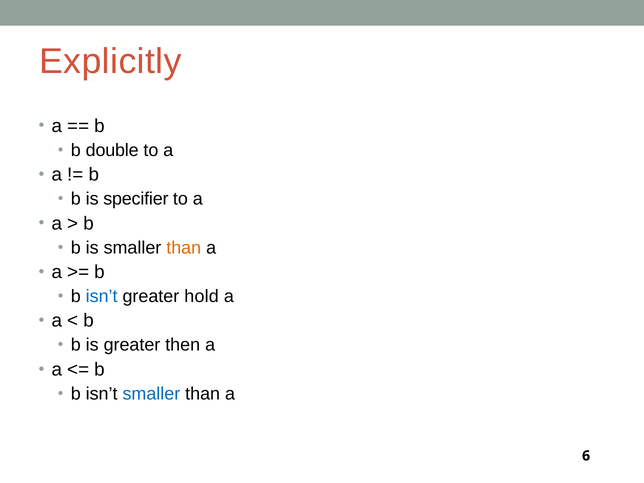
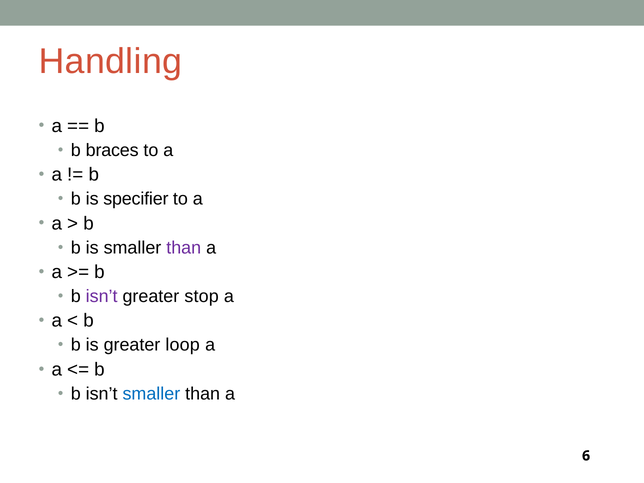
Explicitly: Explicitly -> Handling
double: double -> braces
than at (184, 248) colour: orange -> purple
isn’t at (102, 296) colour: blue -> purple
hold: hold -> stop
then: then -> loop
